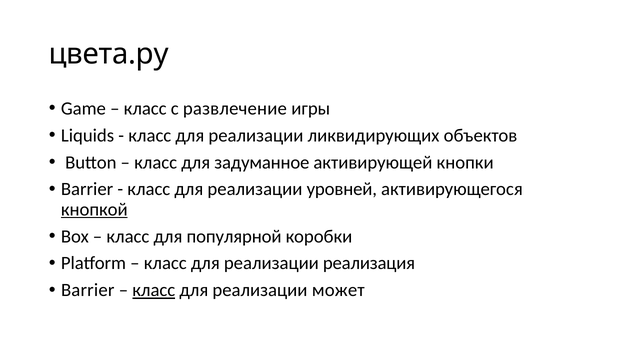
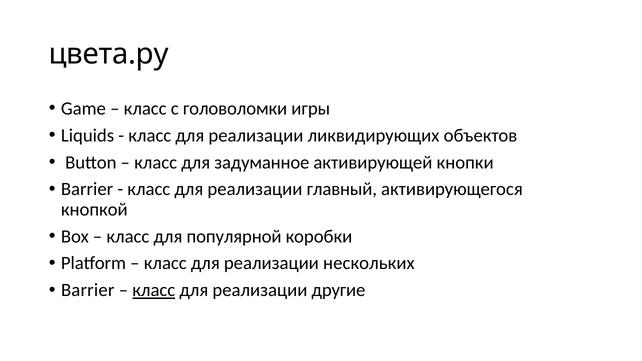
развлечение: развлечение -> головоломки
уровней: уровней -> главный
кнопкой underline: present -> none
реализация: реализация -> нескольких
может: может -> другие
